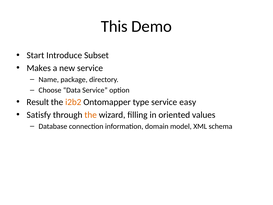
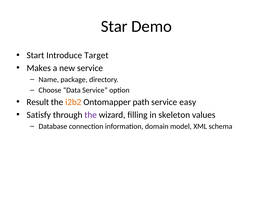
This: This -> Star
Subset: Subset -> Target
type: type -> path
the at (91, 115) colour: orange -> purple
oriented: oriented -> skeleton
